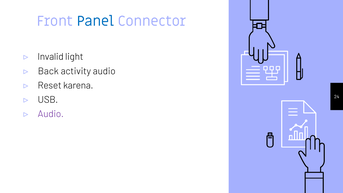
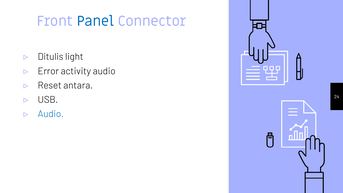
Invalid: Invalid -> Ditulis
Back: Back -> Error
karena: karena -> antara
Audio at (51, 114) colour: purple -> blue
